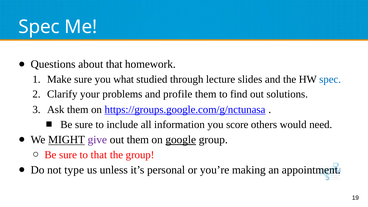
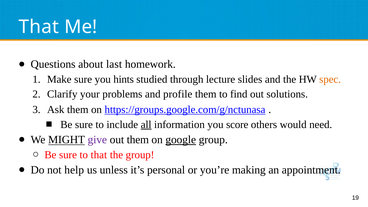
Spec at (39, 27): Spec -> That
about that: that -> last
what: what -> hints
spec at (330, 79) colour: blue -> orange
all underline: none -> present
type: type -> help
